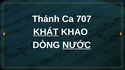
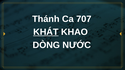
NƯỚC underline: present -> none
